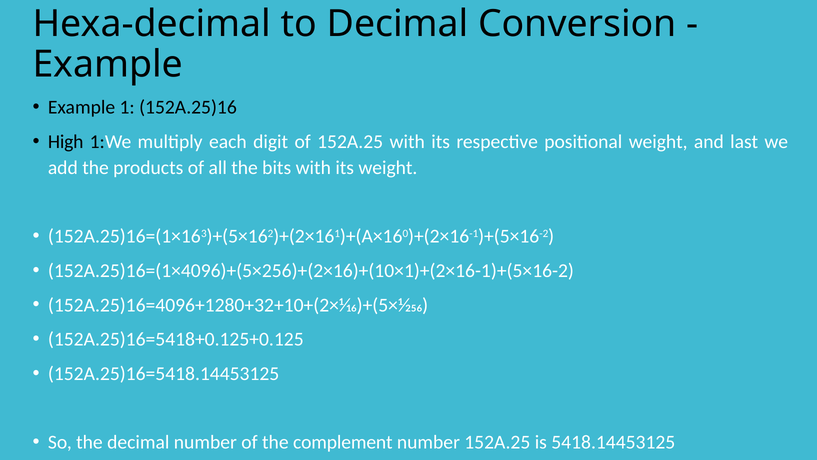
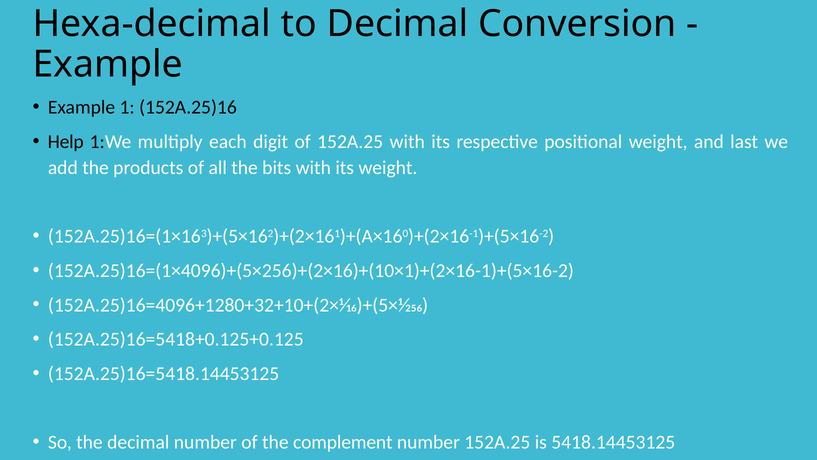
High: High -> Help
